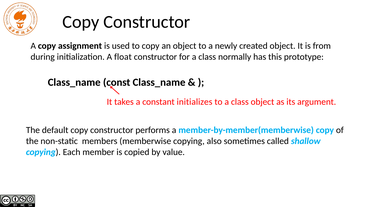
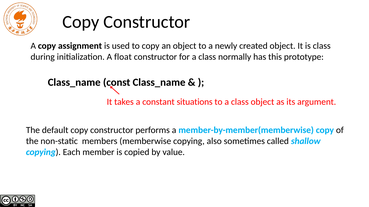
is from: from -> class
initializes: initializes -> situations
